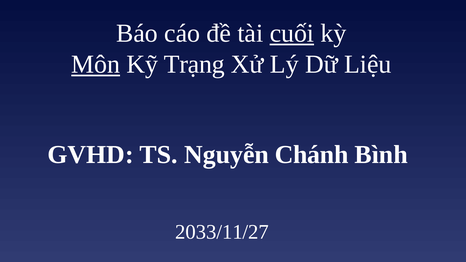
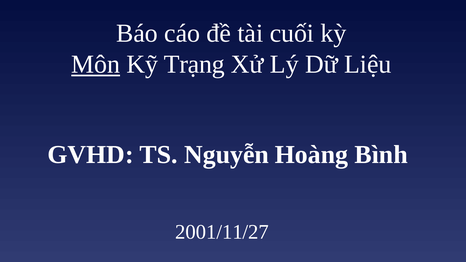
cuối underline: present -> none
Chánh: Chánh -> Hoàng
2033/11/27: 2033/11/27 -> 2001/11/27
